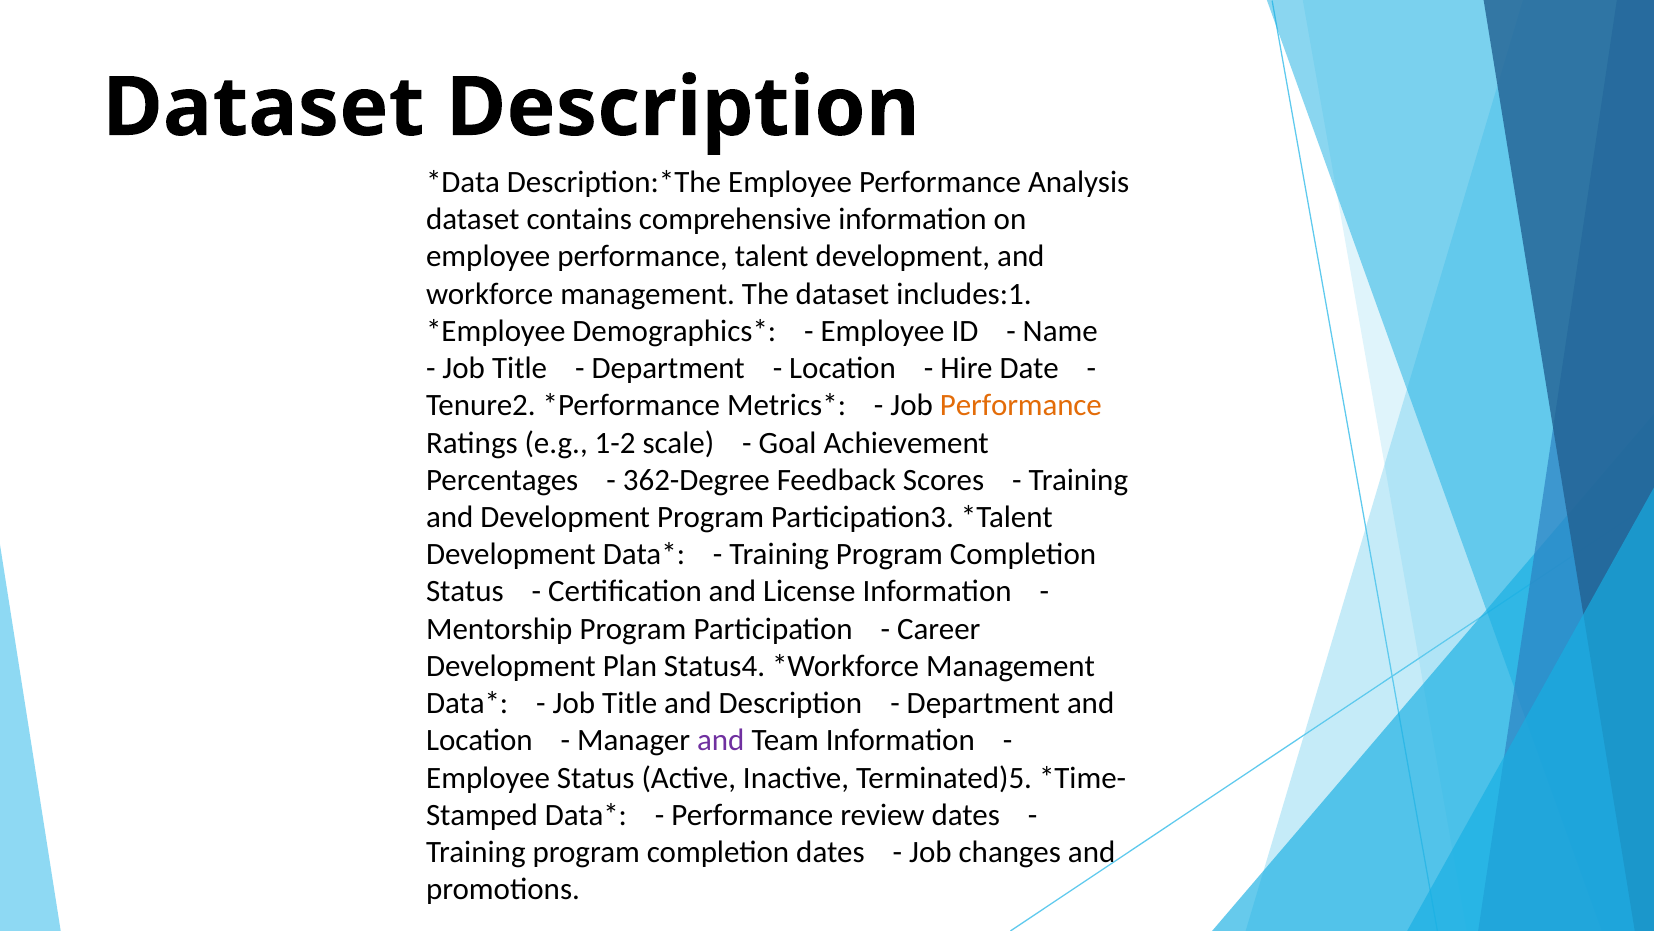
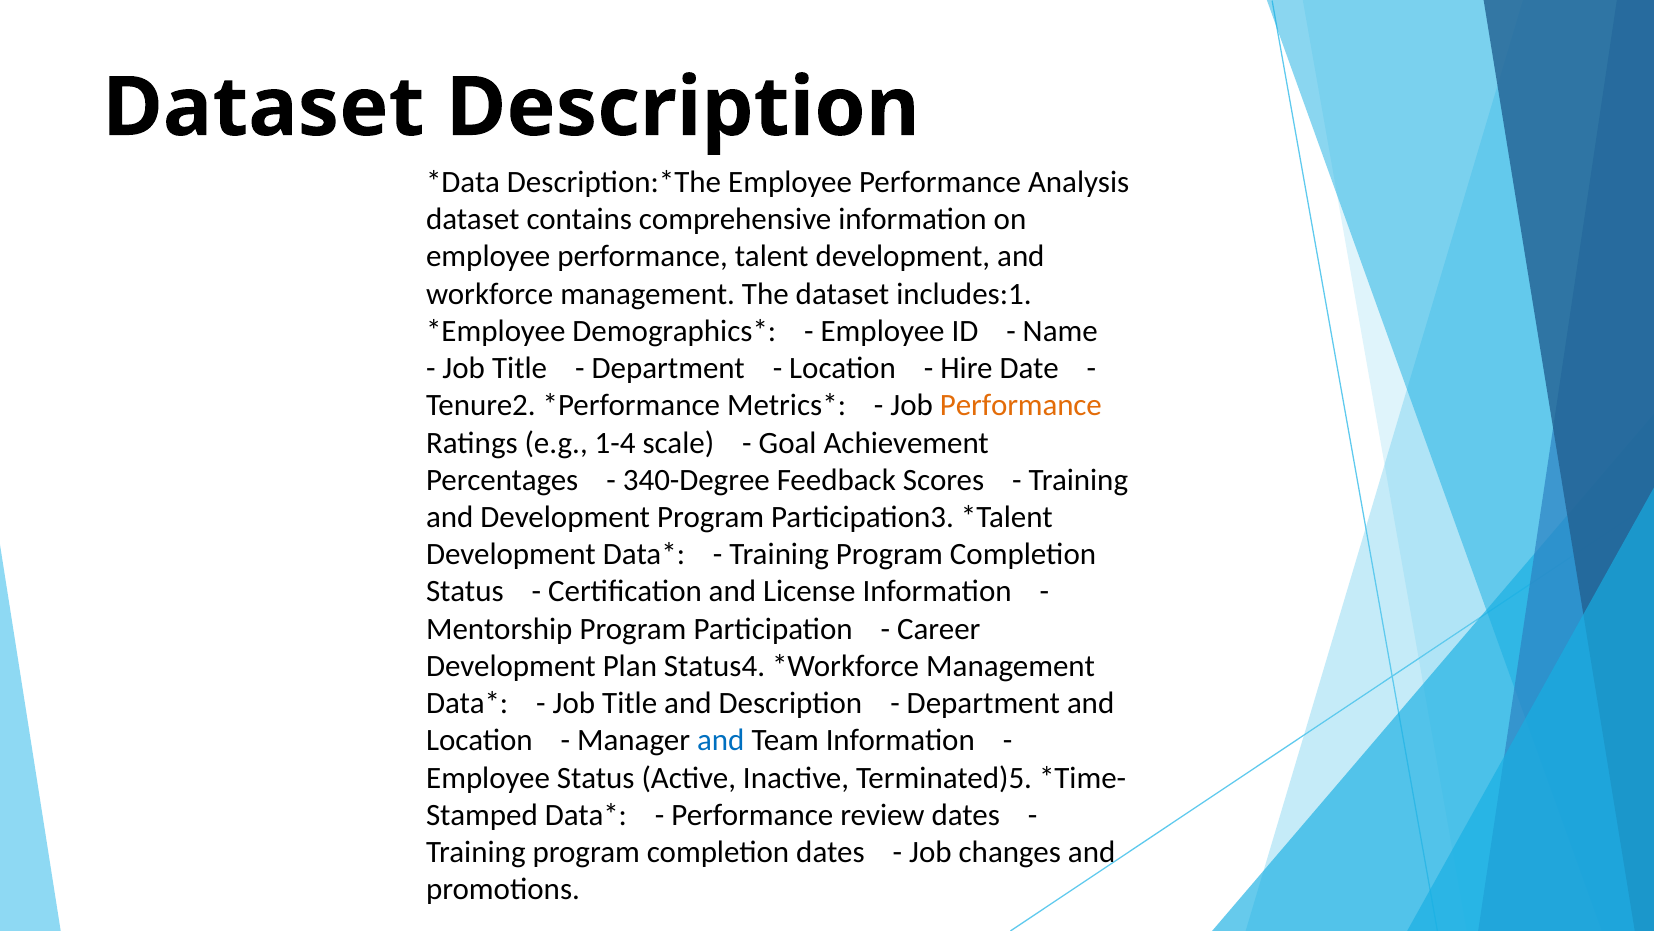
1-2: 1-2 -> 1-4
362-Degree: 362-Degree -> 340-Degree
and at (721, 740) colour: purple -> blue
